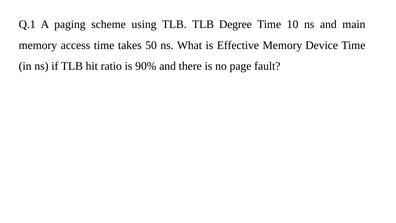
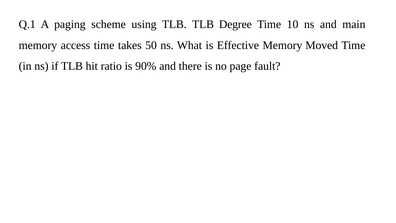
Device: Device -> Moved
